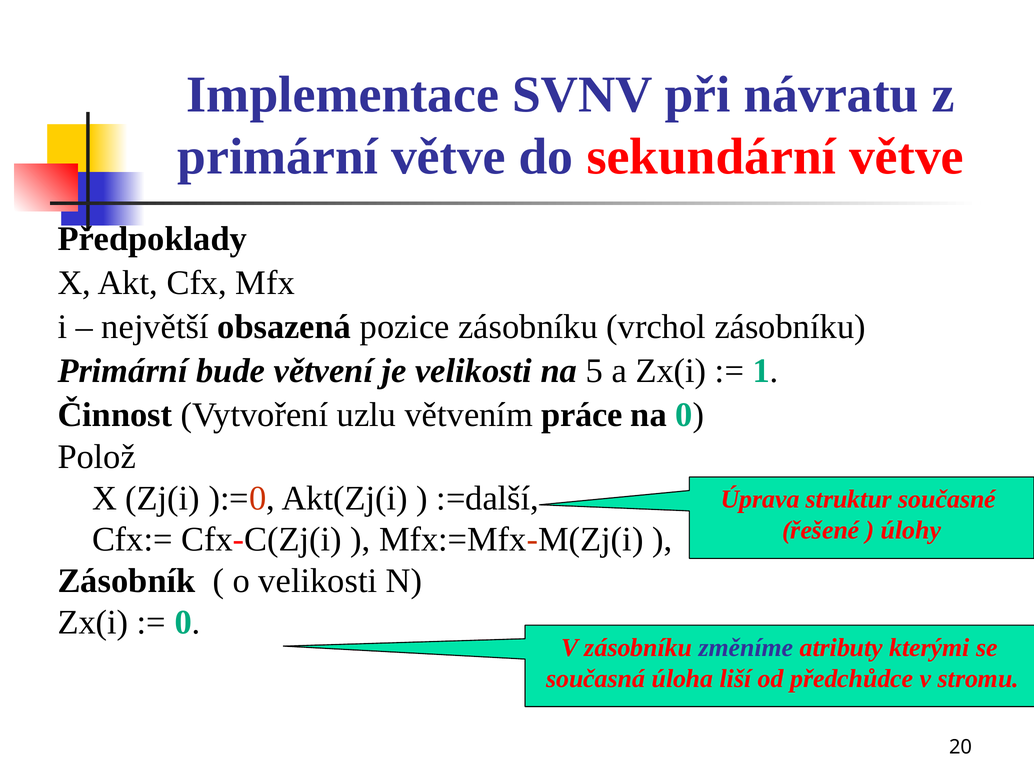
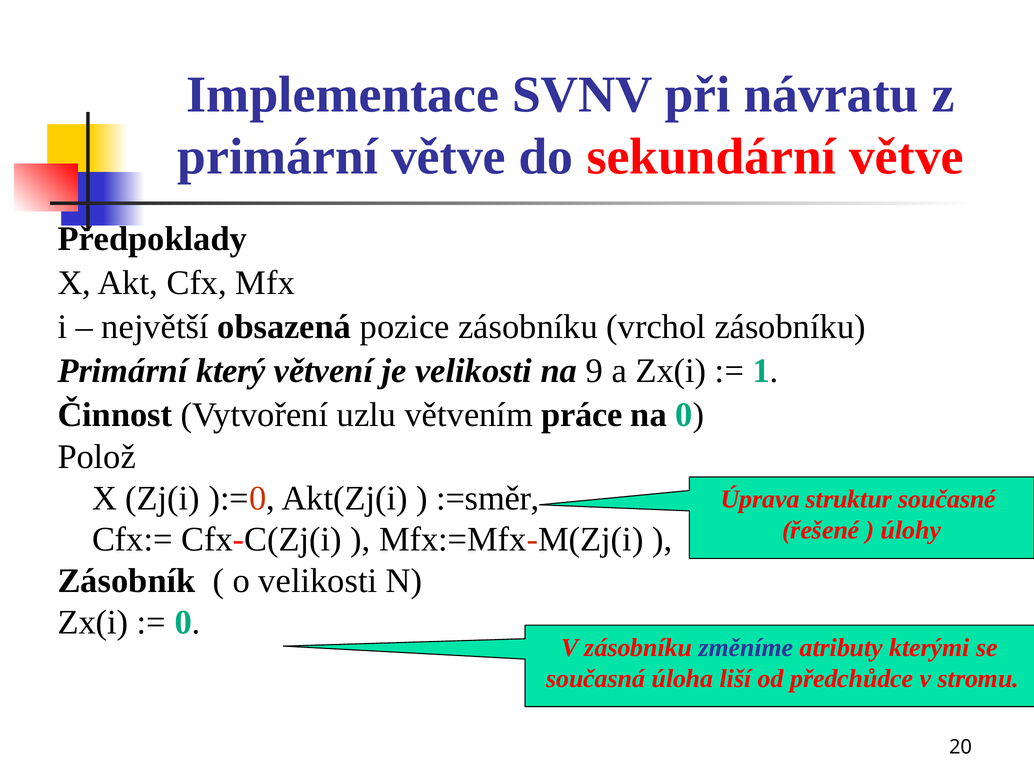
bude: bude -> který
5: 5 -> 9
:=další: :=další -> :=směr
